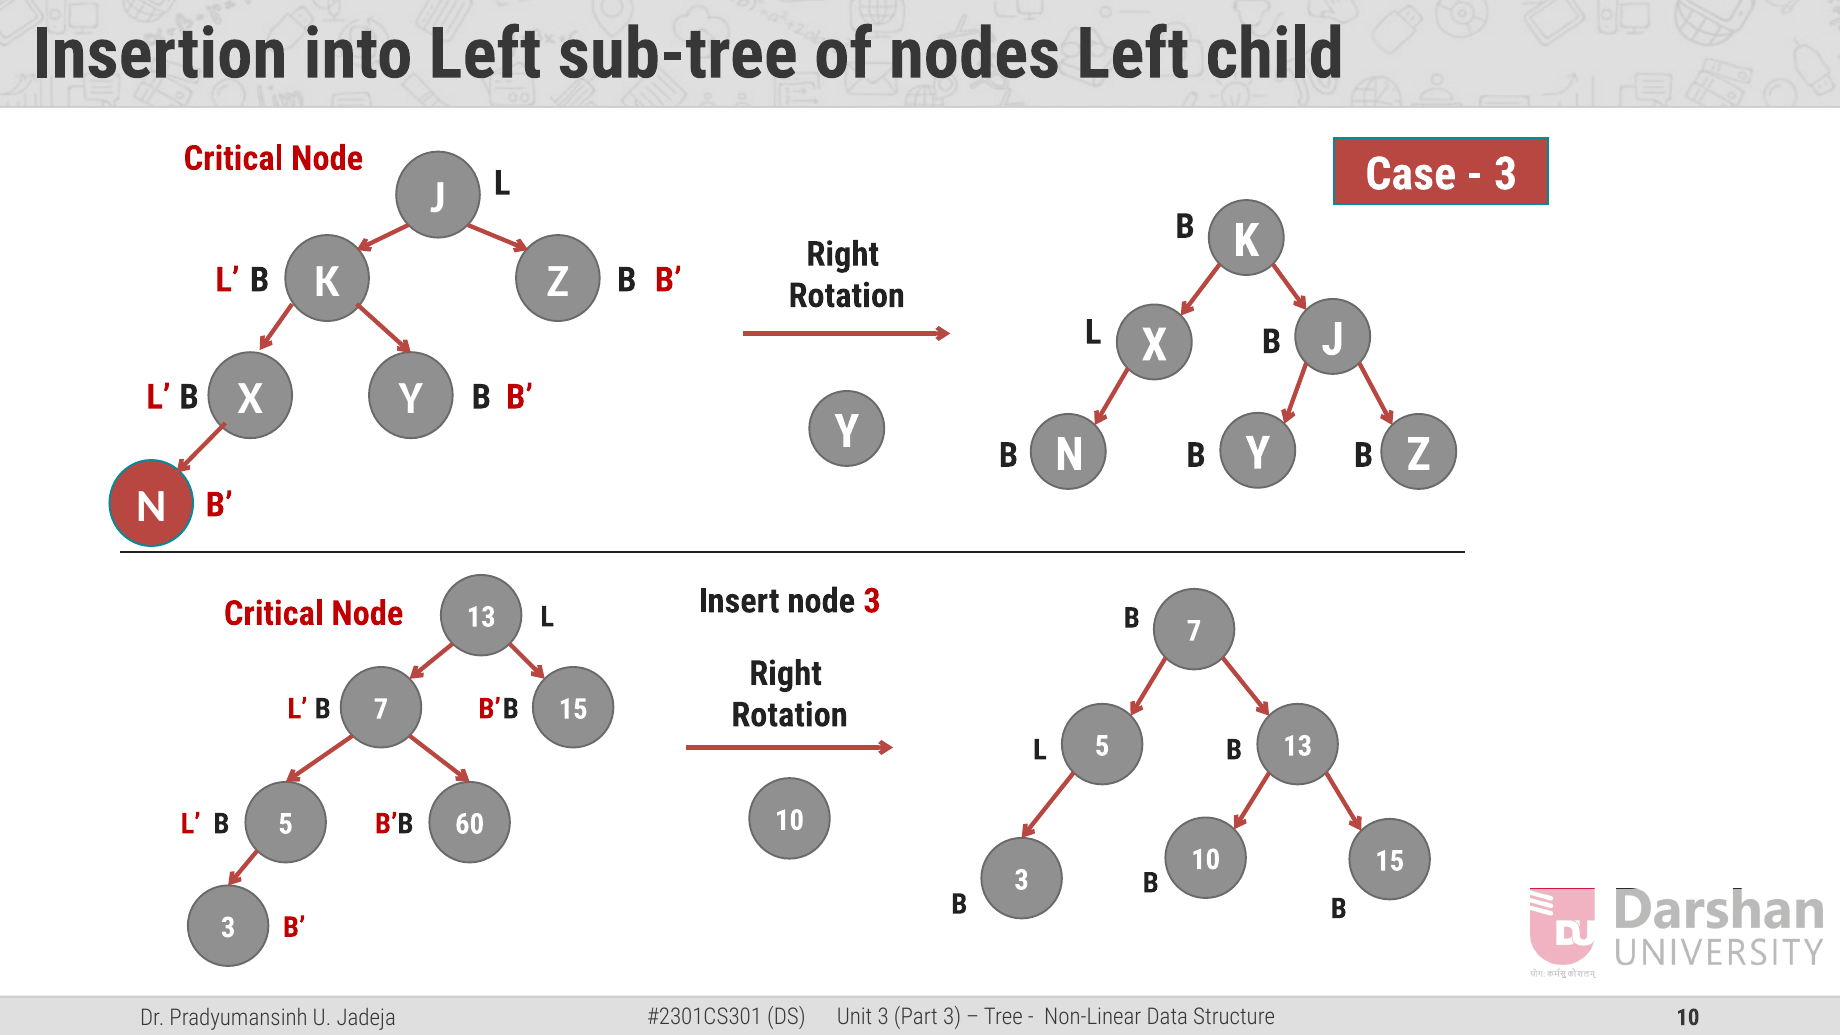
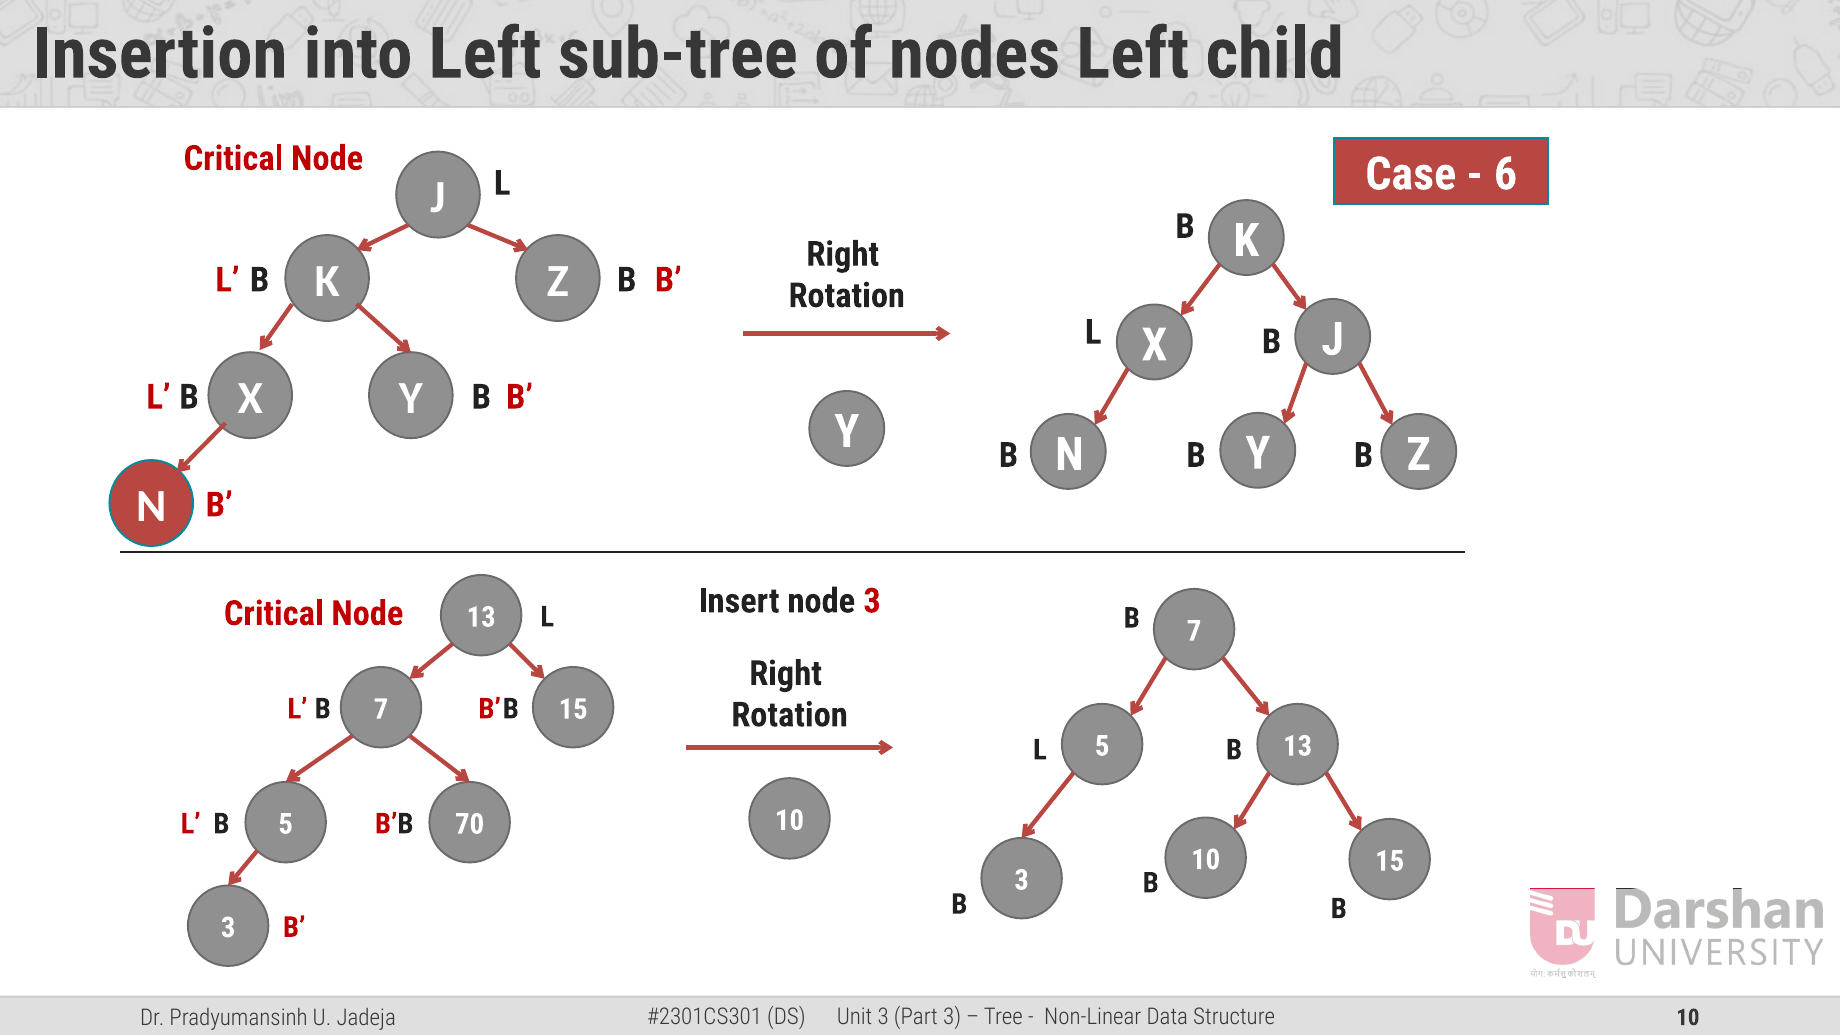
3 at (1506, 174): 3 -> 6
60: 60 -> 70
